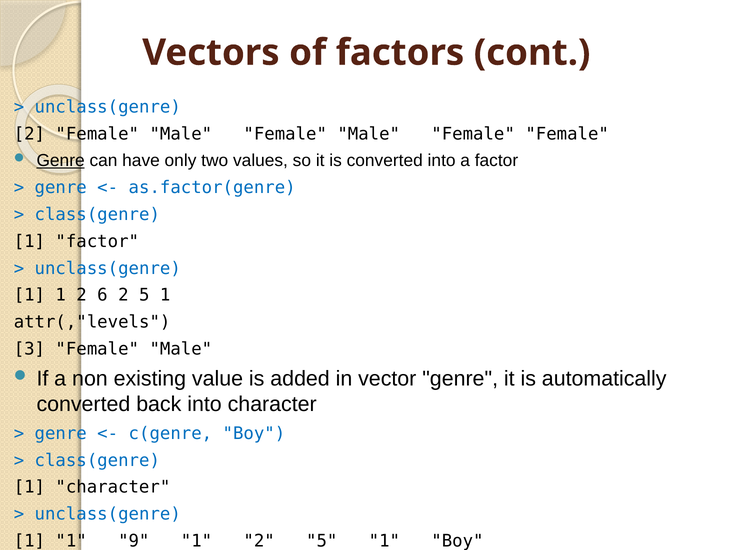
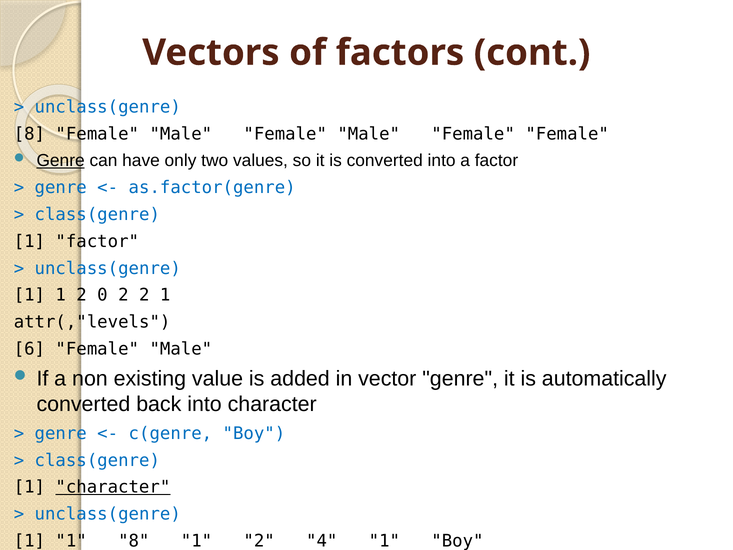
2 at (29, 134): 2 -> 8
6: 6 -> 0
5 at (144, 295): 5 -> 2
3: 3 -> 6
character at (113, 487) underline: none -> present
1 9: 9 -> 8
1 2 5: 5 -> 4
